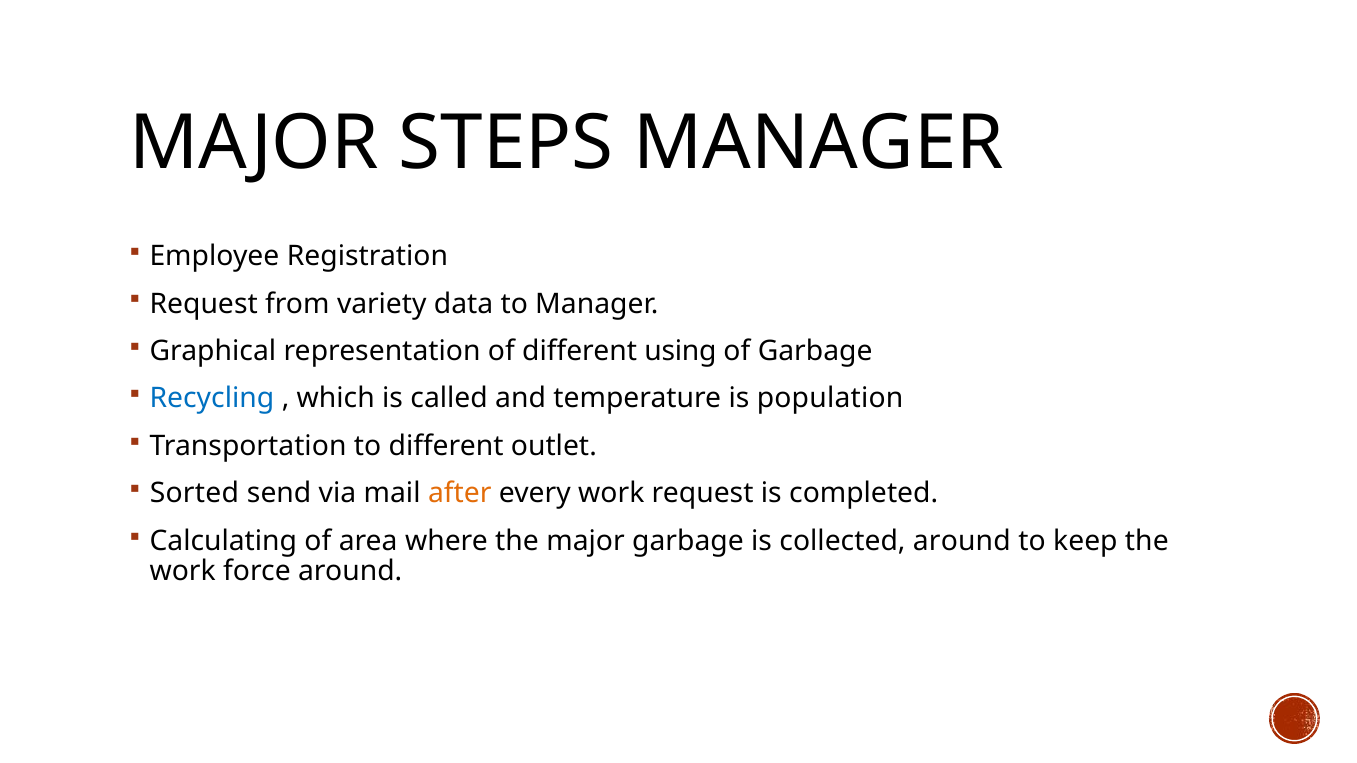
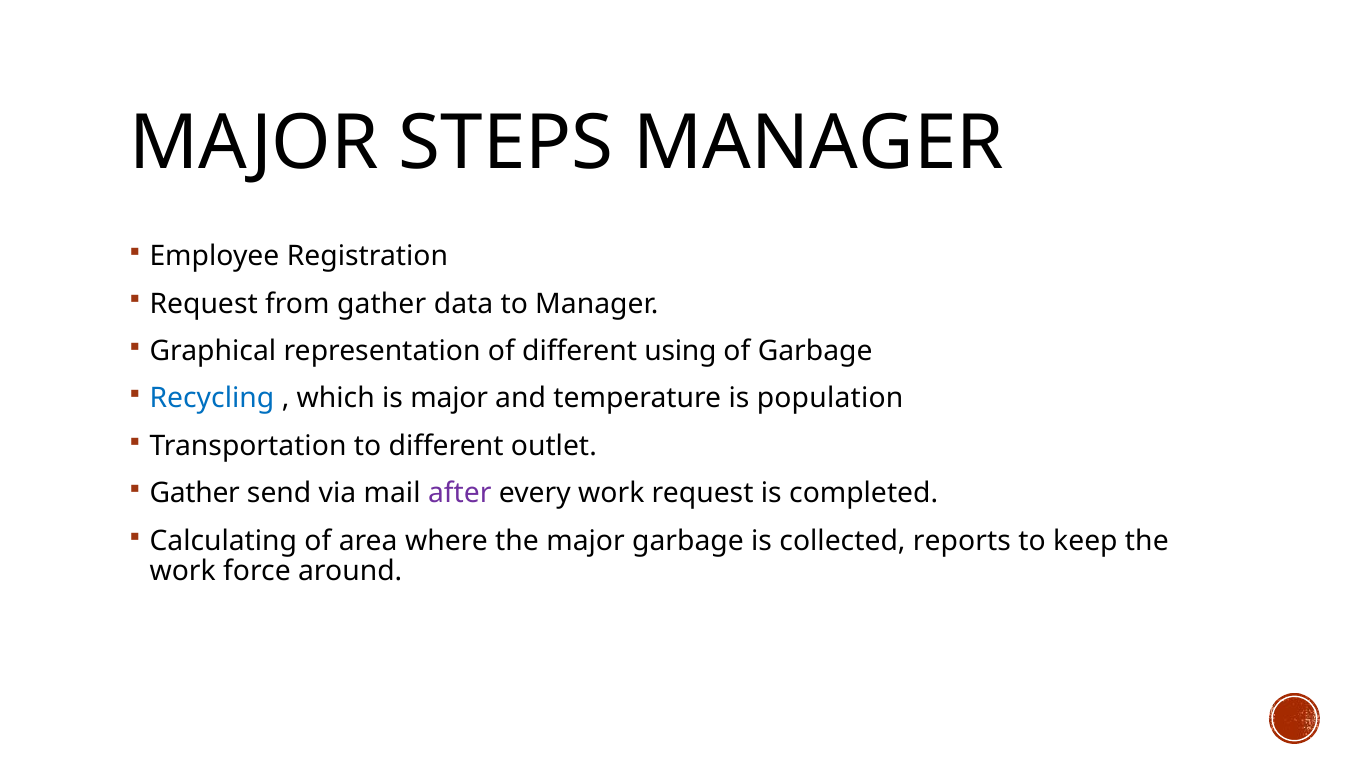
from variety: variety -> gather
is called: called -> major
Sorted at (194, 494): Sorted -> Gather
after colour: orange -> purple
collected around: around -> reports
